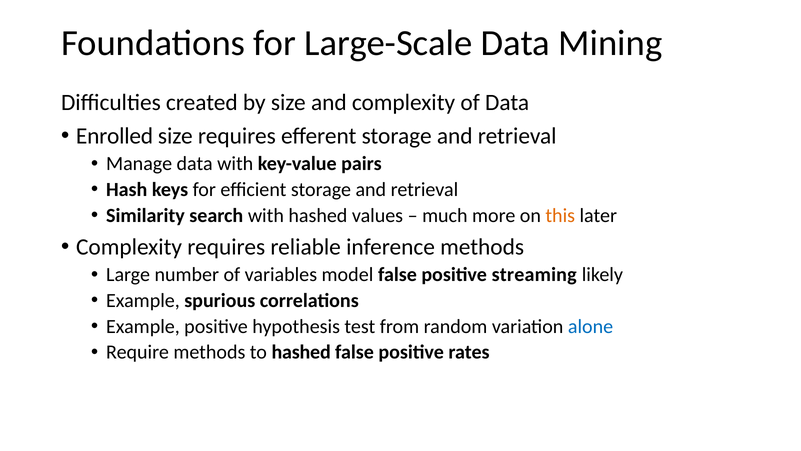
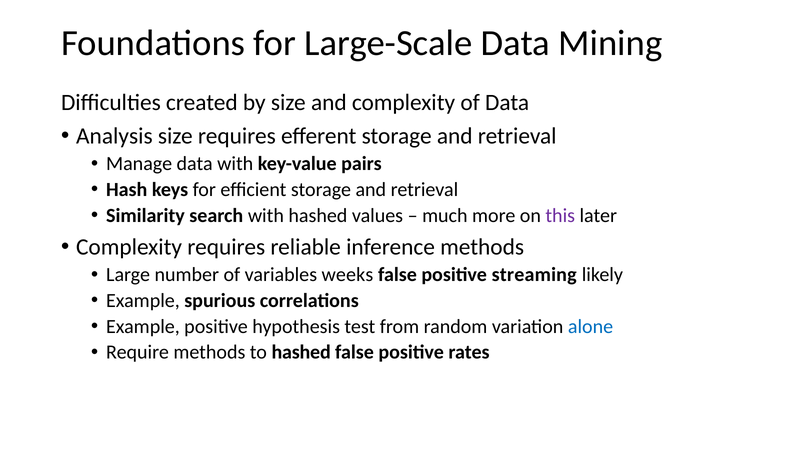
Enrolled: Enrolled -> Analysis
this colour: orange -> purple
model: model -> weeks
